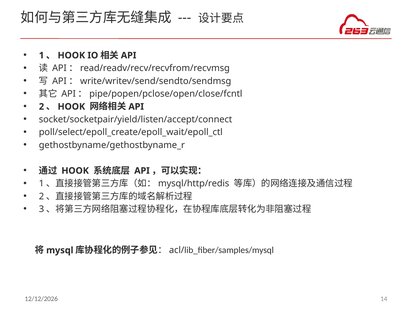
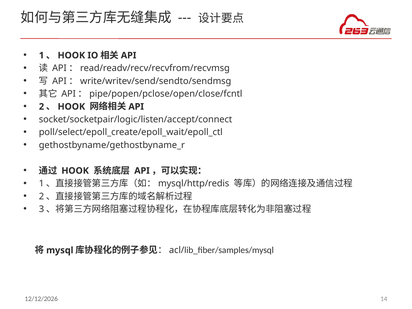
socket/socketpair/yield/listen/accept/connect: socket/socketpair/yield/listen/accept/connect -> socket/socketpair/logic/listen/accept/connect
